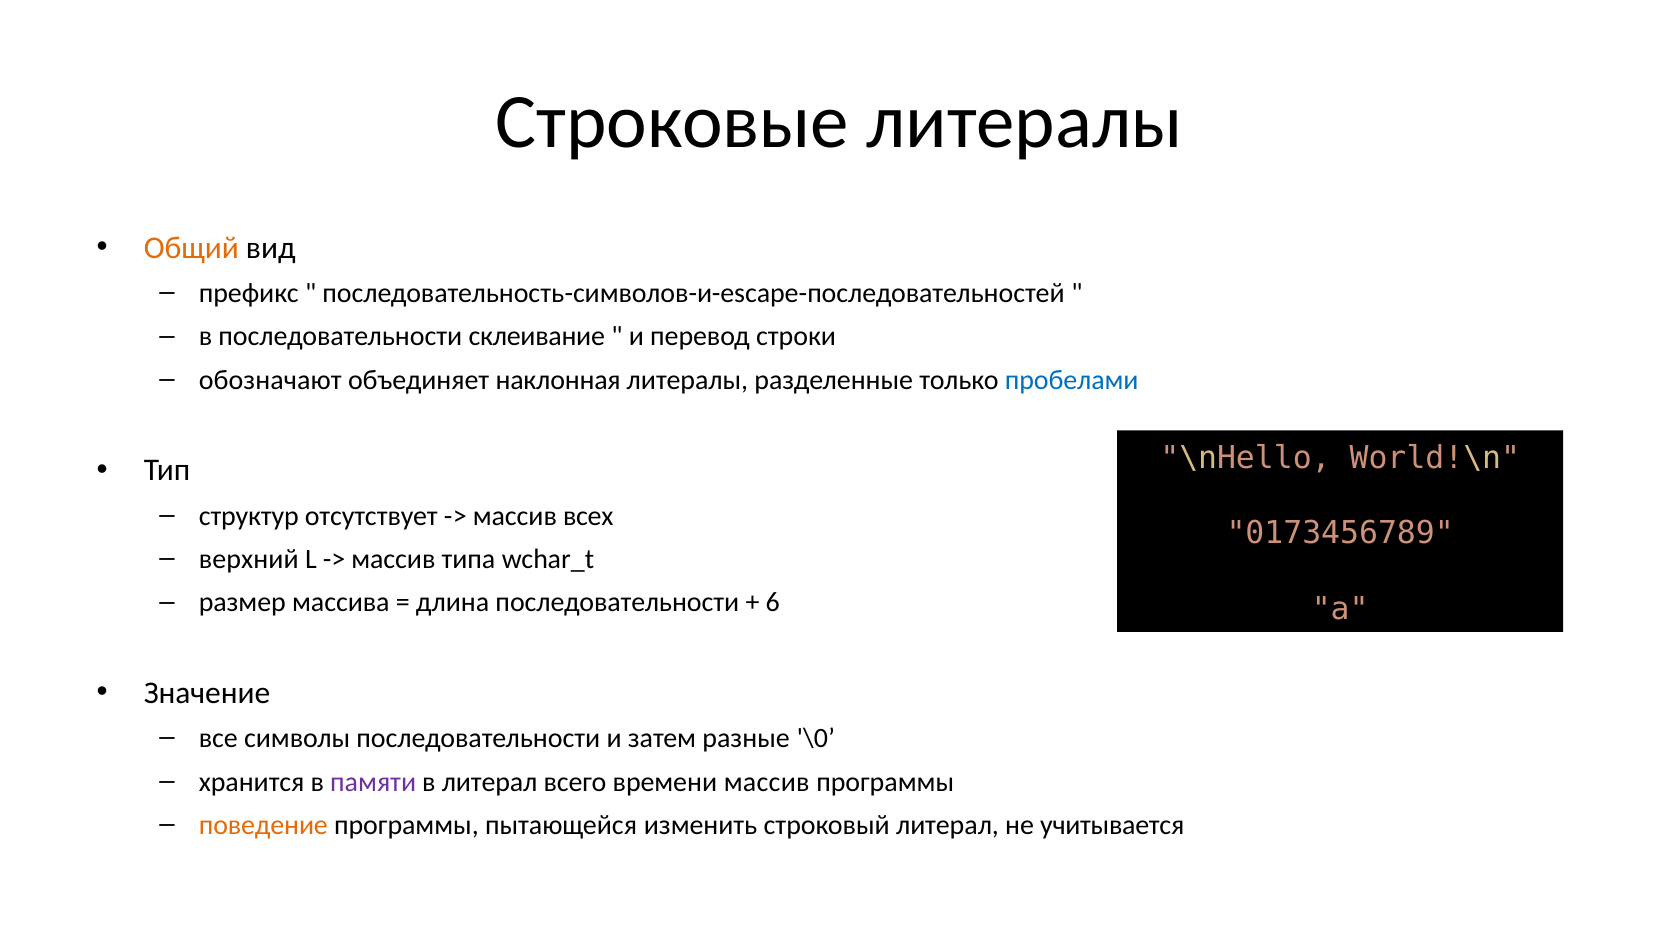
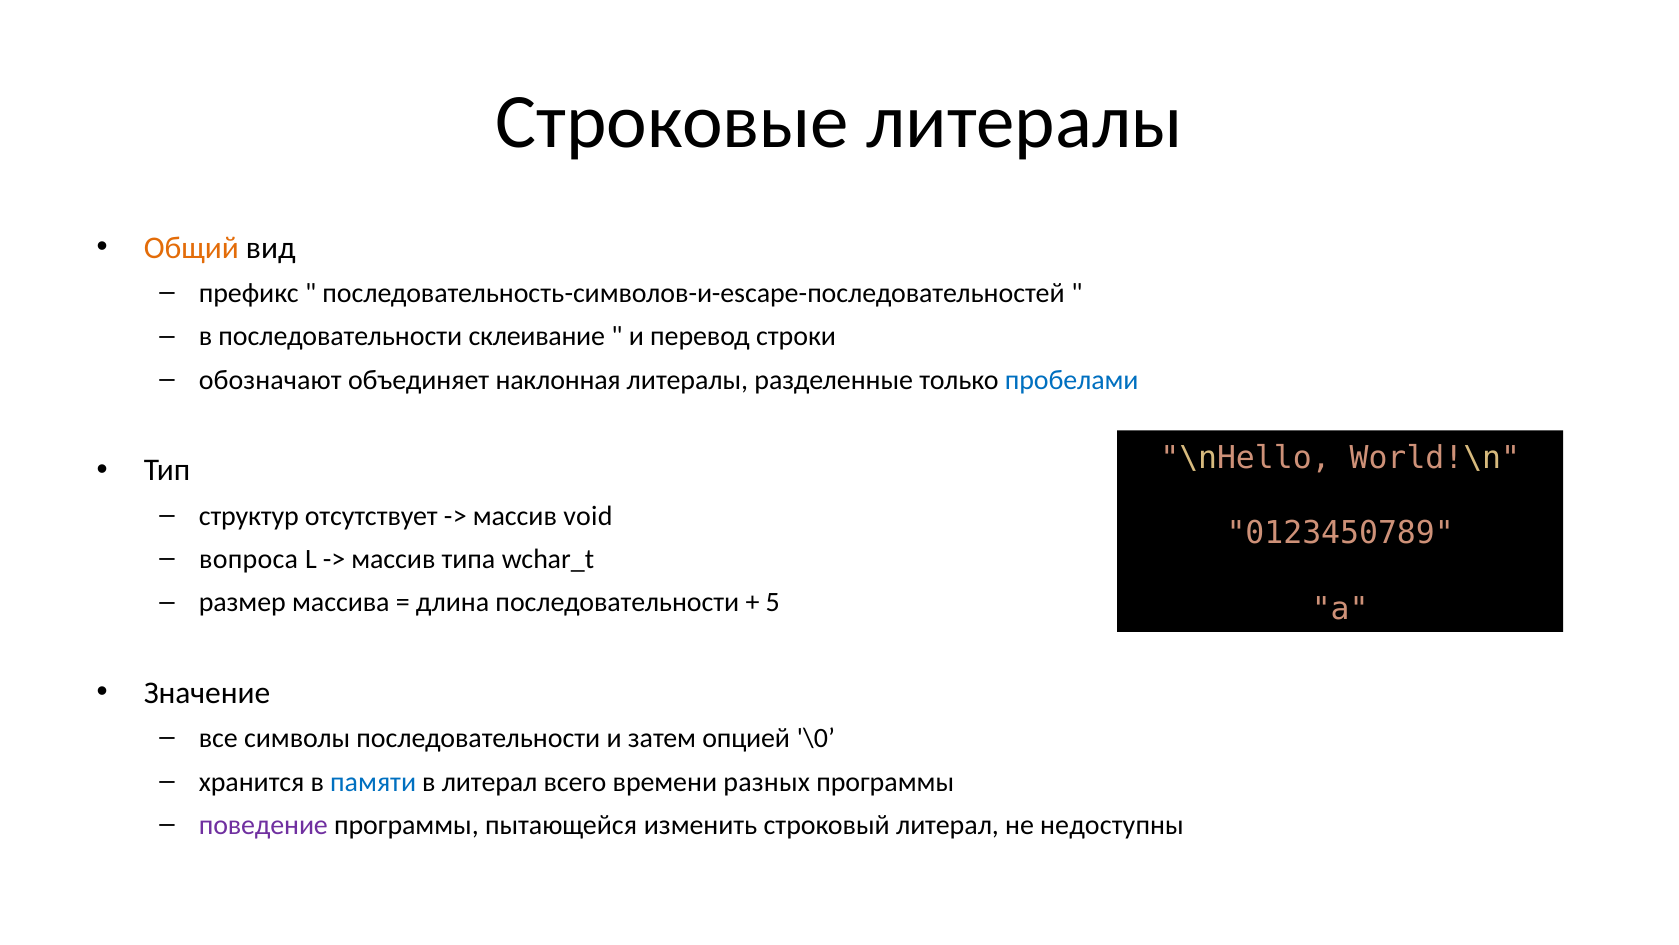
всех: всех -> void
0173456789: 0173456789 -> 0123450789
верхний: верхний -> вопроса
6: 6 -> 5
разные: разные -> опцией
памяти colour: purple -> blue
времени массив: массив -> разных
поведение colour: orange -> purple
учитывается: учитывается -> недоступны
